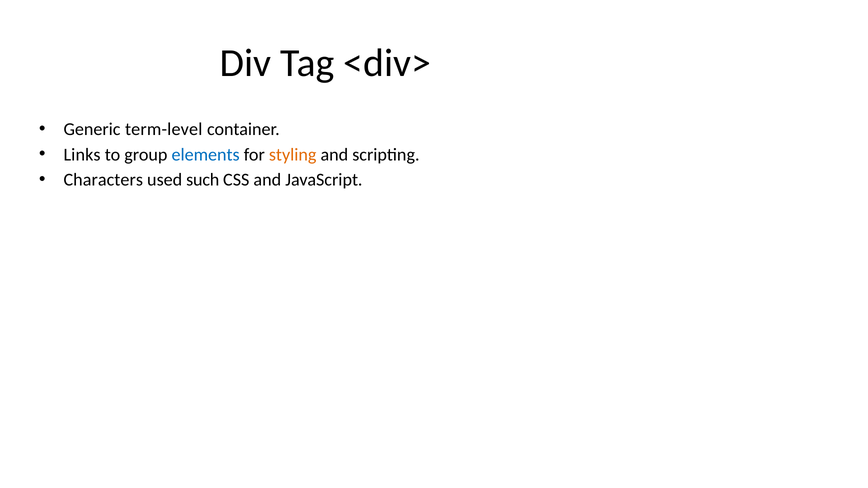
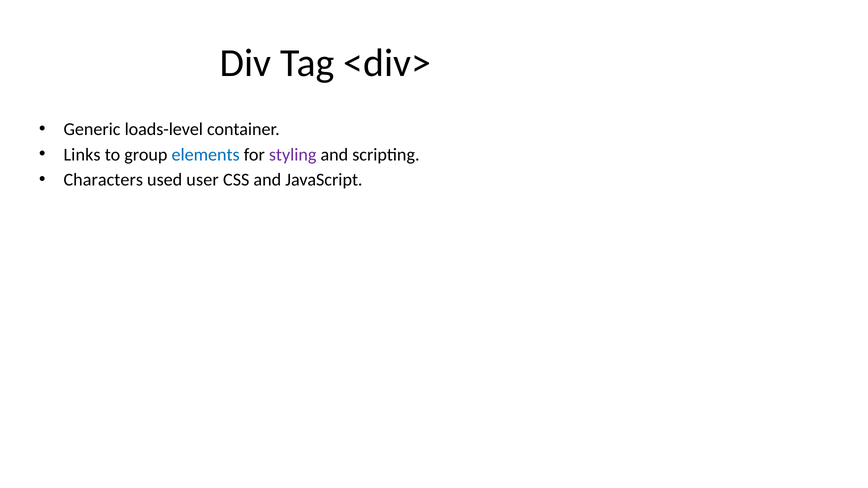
term-level: term-level -> loads-level
styling colour: orange -> purple
such: such -> user
